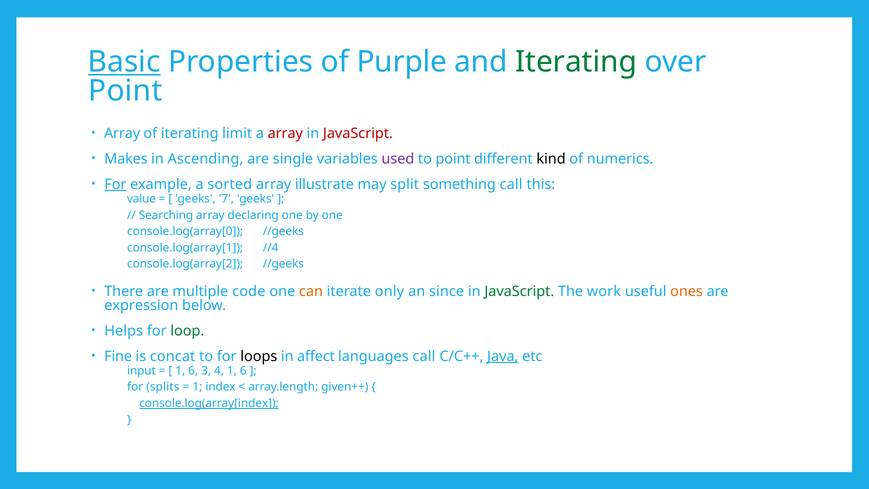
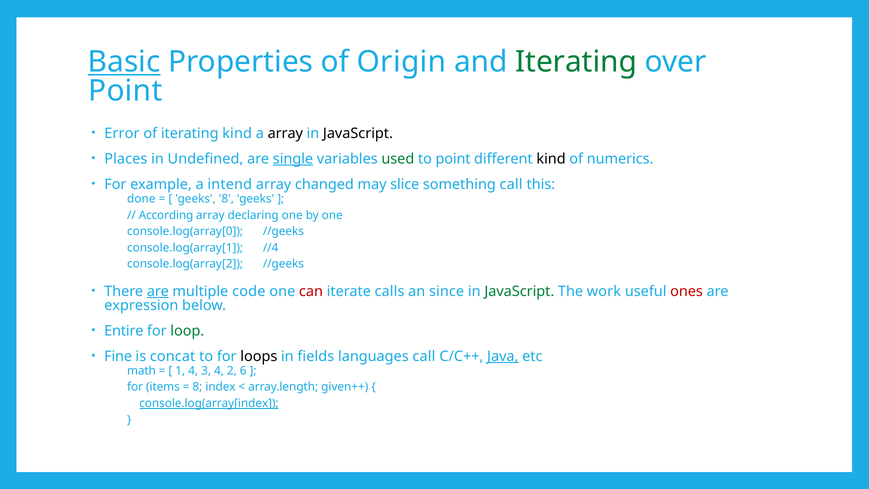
Purple: Purple -> Origin
Array at (122, 133): Array -> Error
iterating limit: limit -> kind
array at (285, 133) colour: red -> black
JavaScript at (358, 133) colour: red -> black
Makes: Makes -> Places
Ascending: Ascending -> Undefined
single underline: none -> present
used colour: purple -> green
For at (115, 184) underline: present -> none
sorted: sorted -> intend
illustrate: illustrate -> changed
split: split -> slice
value: value -> done
geeks 7: 7 -> 8
Searching: Searching -> According
are at (158, 291) underline: none -> present
can colour: orange -> red
only: only -> calls
ones colour: orange -> red
Helps: Helps -> Entire
affect: affect -> fields
input: input -> math
6 at (193, 371): 6 -> 4
4 1: 1 -> 2
splits: splits -> items
1 at (197, 387): 1 -> 8
